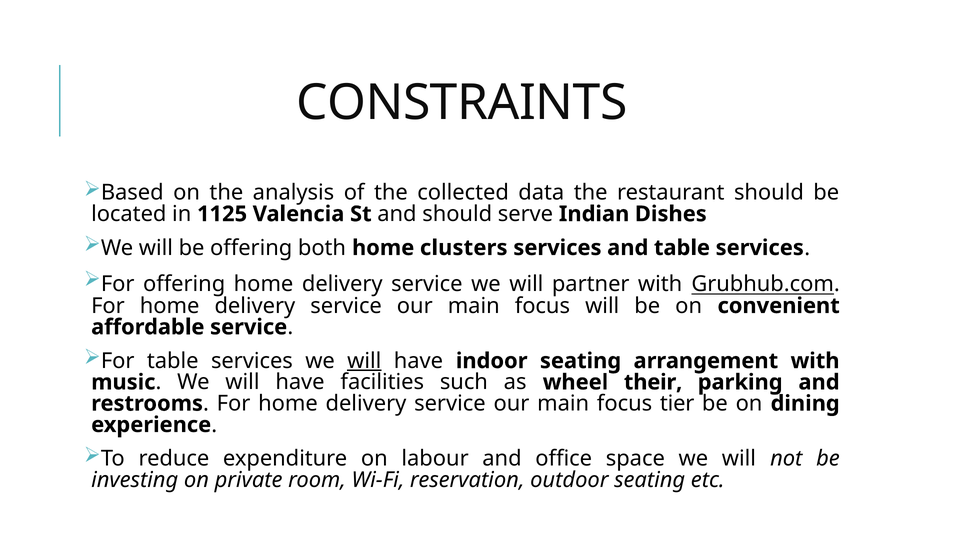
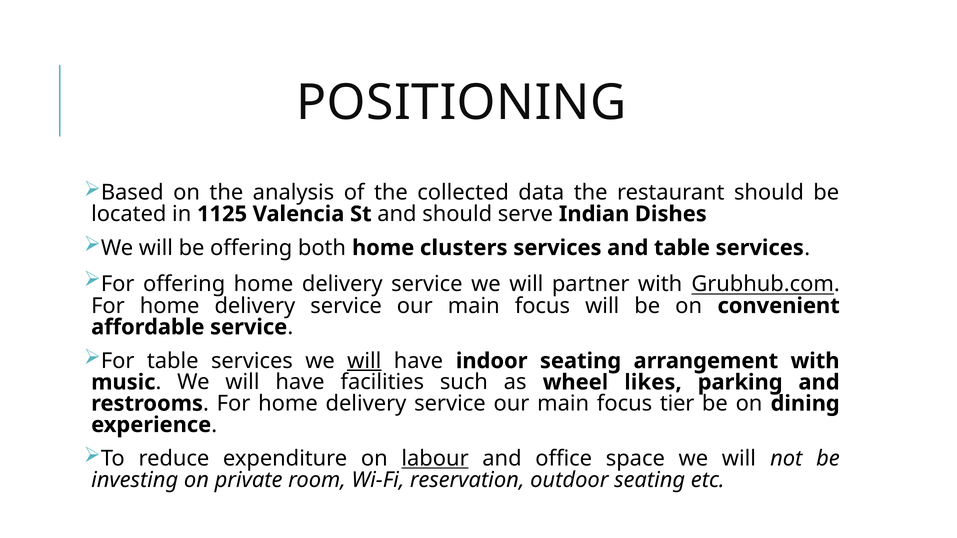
CONSTRAINTS: CONSTRAINTS -> POSITIONING
their: their -> likes
labour underline: none -> present
